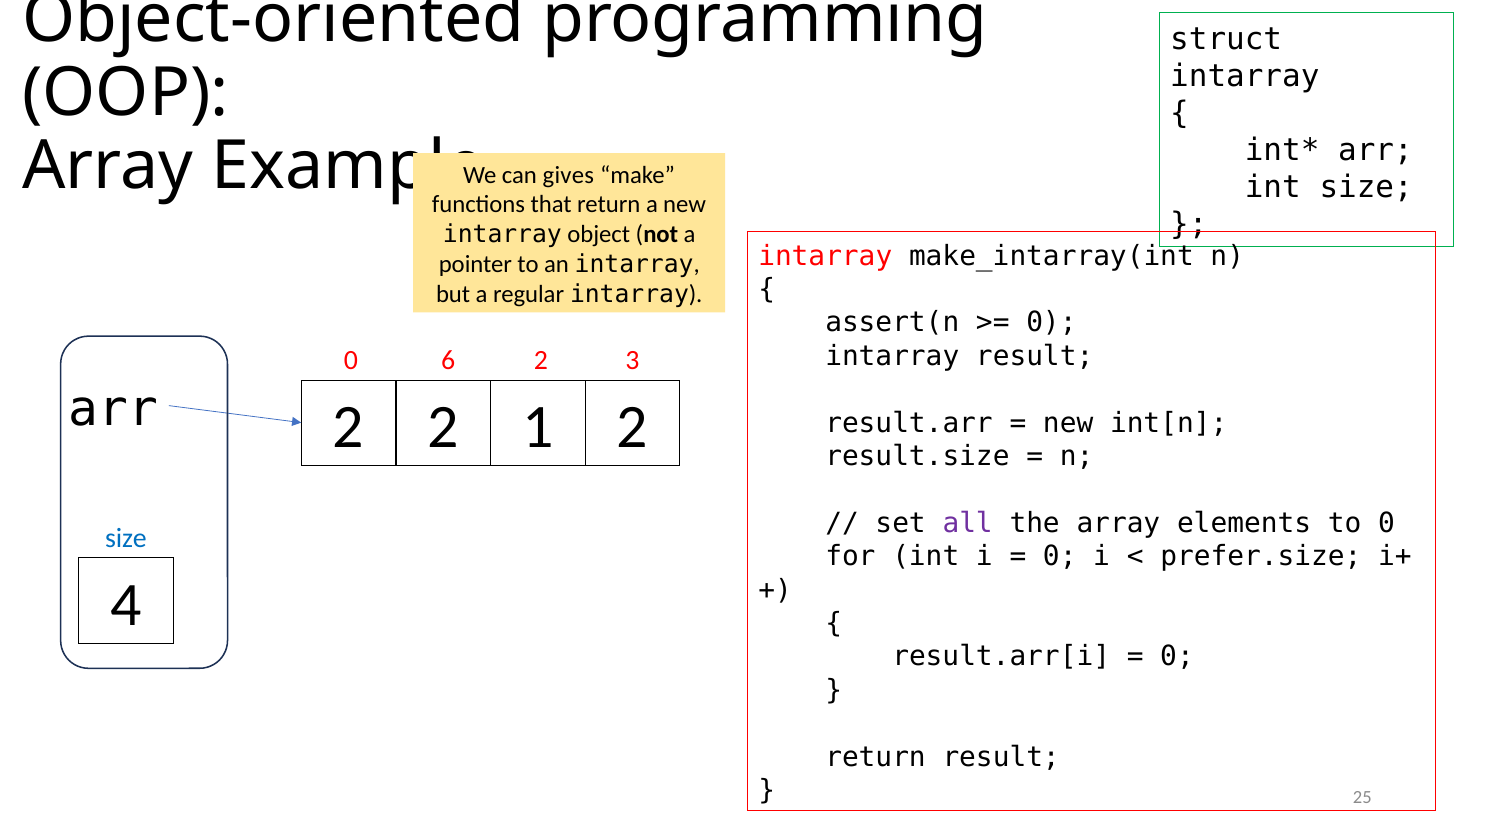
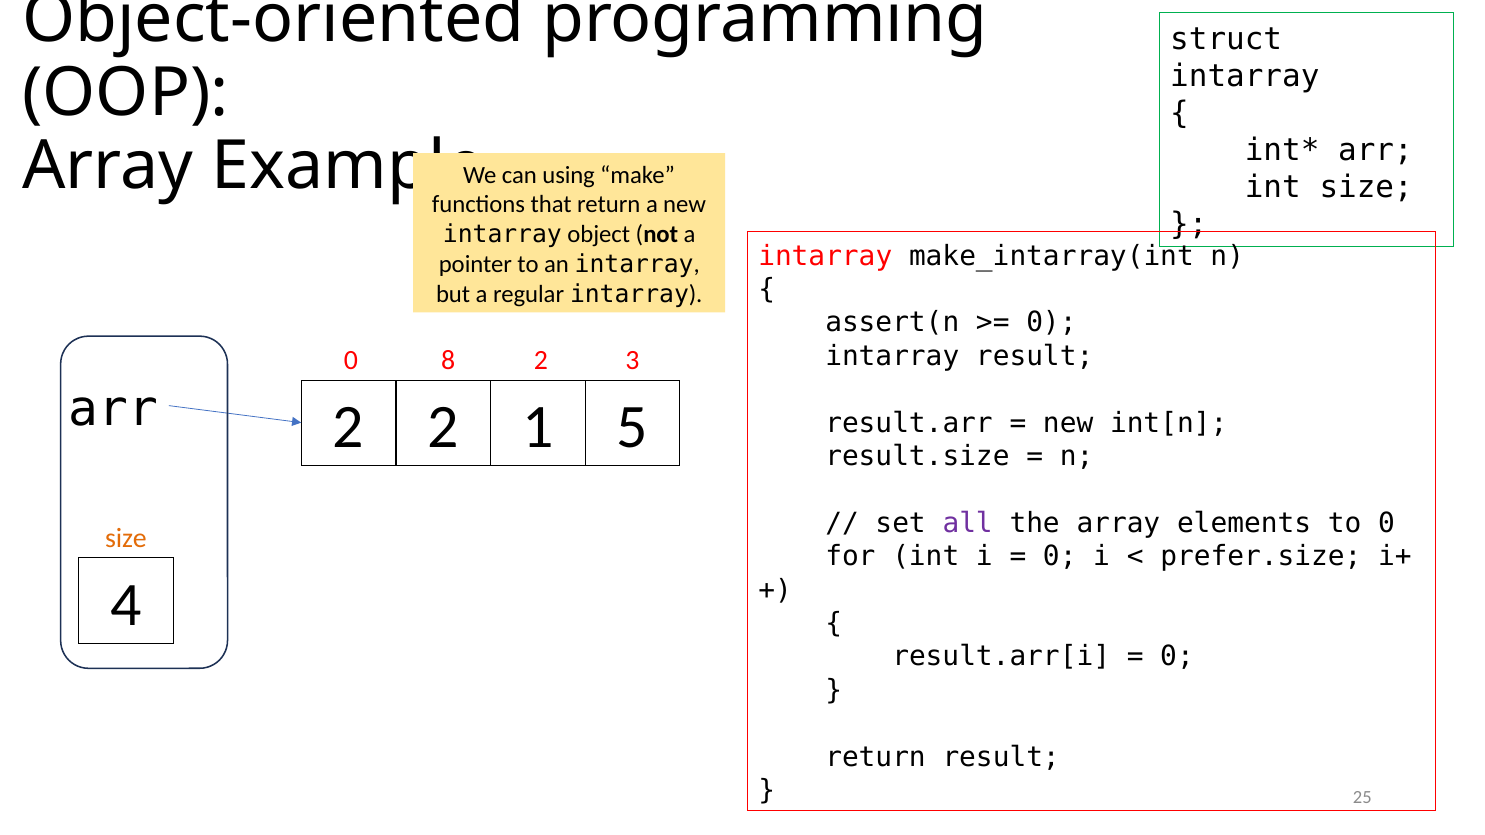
gives: gives -> using
6: 6 -> 8
1 2: 2 -> 5
size at (126, 538) colour: blue -> orange
